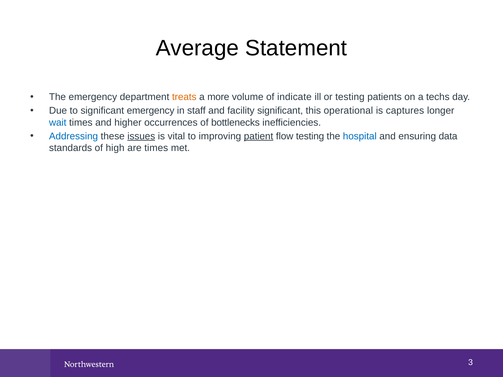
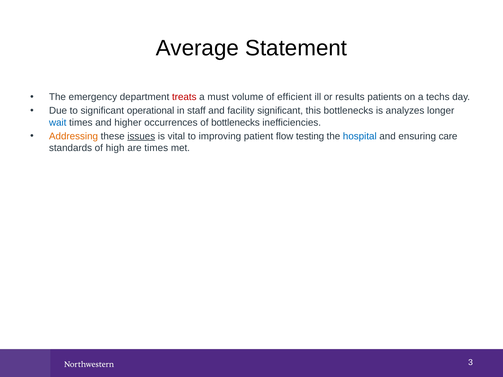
treats colour: orange -> red
more: more -> must
indicate: indicate -> efficient
or testing: testing -> results
significant emergency: emergency -> operational
this operational: operational -> bottlenecks
captures: captures -> analyzes
Addressing colour: blue -> orange
patient underline: present -> none
data: data -> care
